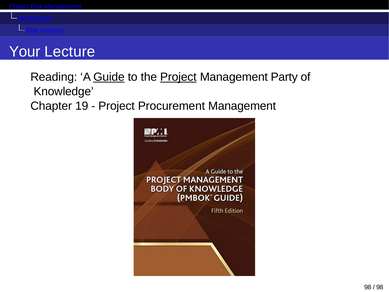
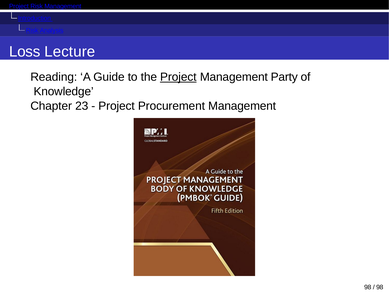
Your: Your -> Loss
Guide underline: present -> none
19: 19 -> 23
